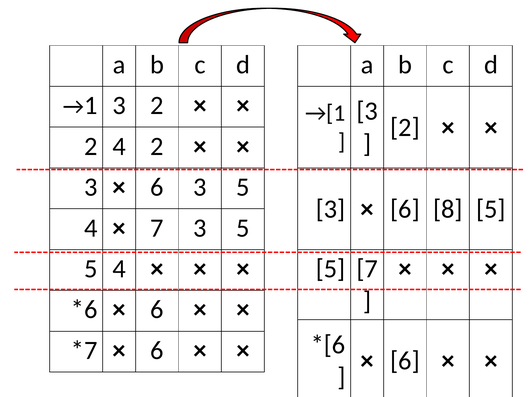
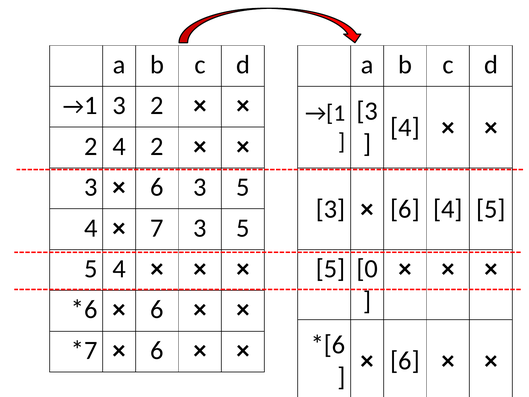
2 at (405, 127): 2 -> 4
6 8: 8 -> 4
5 7: 7 -> 0
